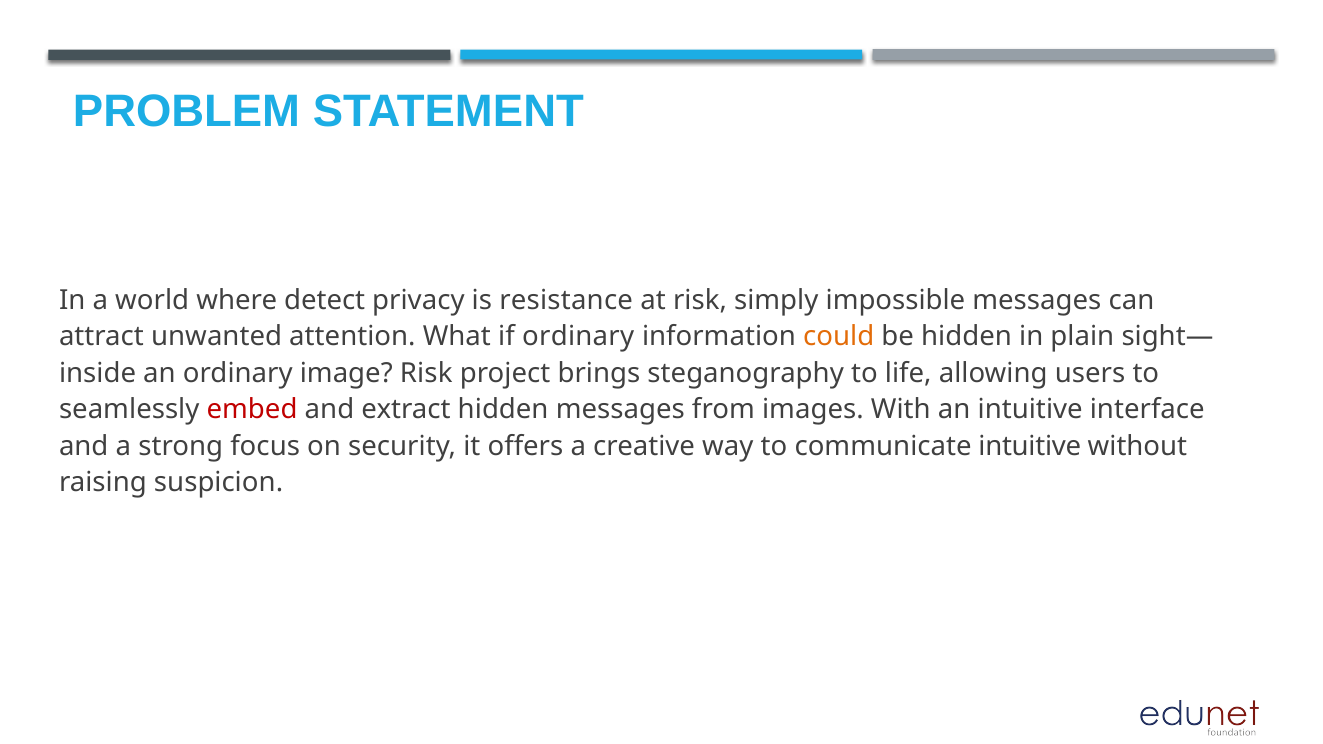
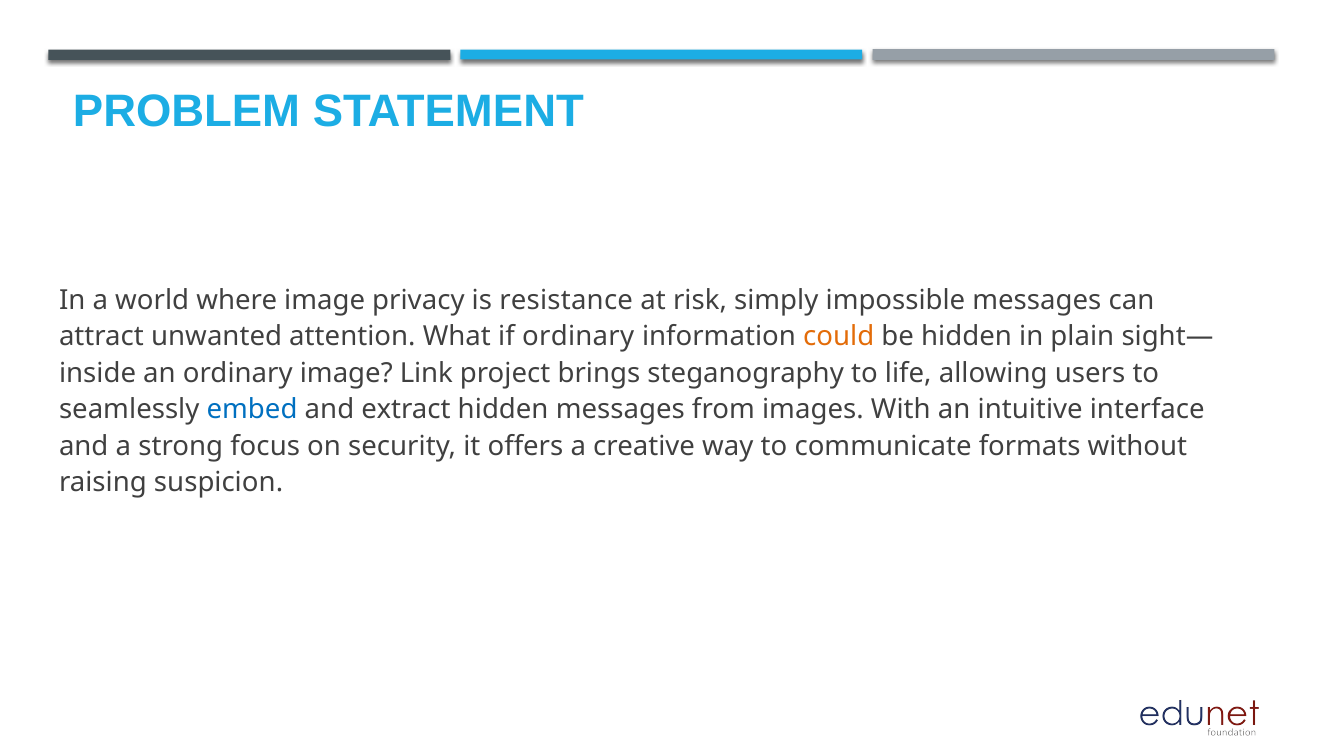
where detect: detect -> image
image Risk: Risk -> Link
embed colour: red -> blue
communicate intuitive: intuitive -> formats
